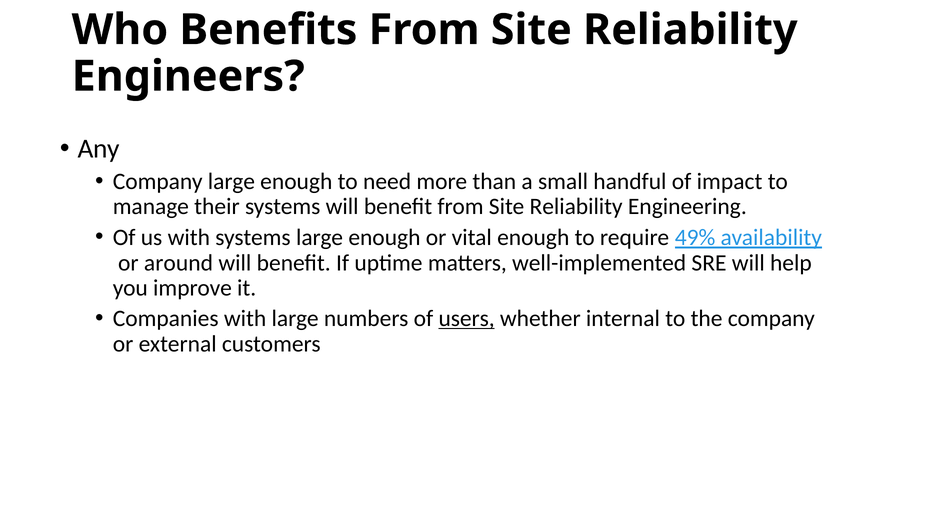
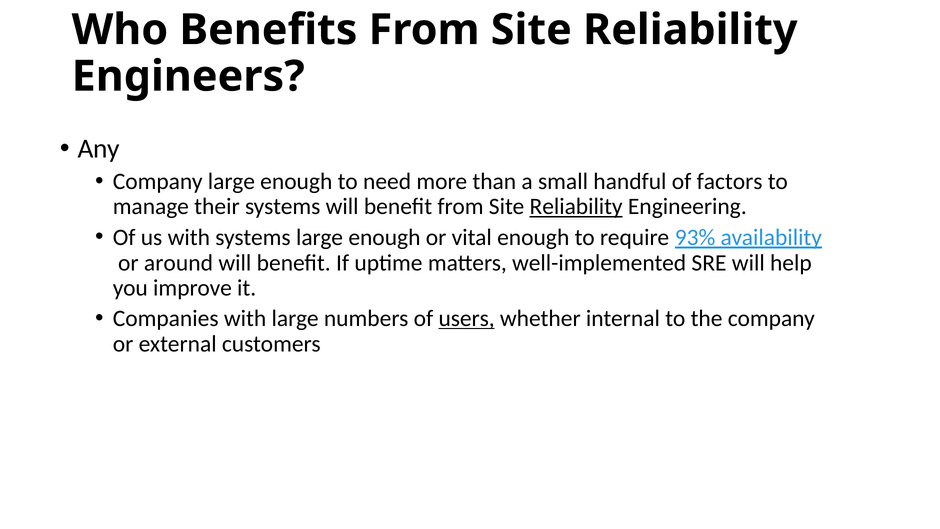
impact: impact -> factors
Reliability at (576, 207) underline: none -> present
49%: 49% -> 93%
